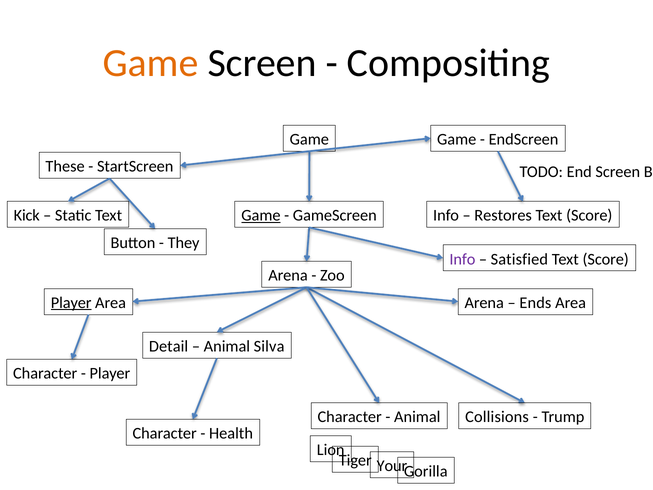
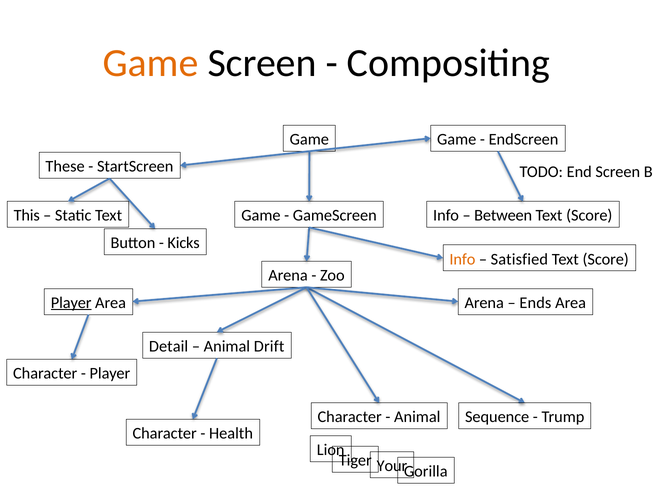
Kick: Kick -> This
Game at (261, 215) underline: present -> none
Restores: Restores -> Between
They: They -> Kicks
Info at (462, 259) colour: purple -> orange
Silva: Silva -> Drift
Collisions: Collisions -> Sequence
